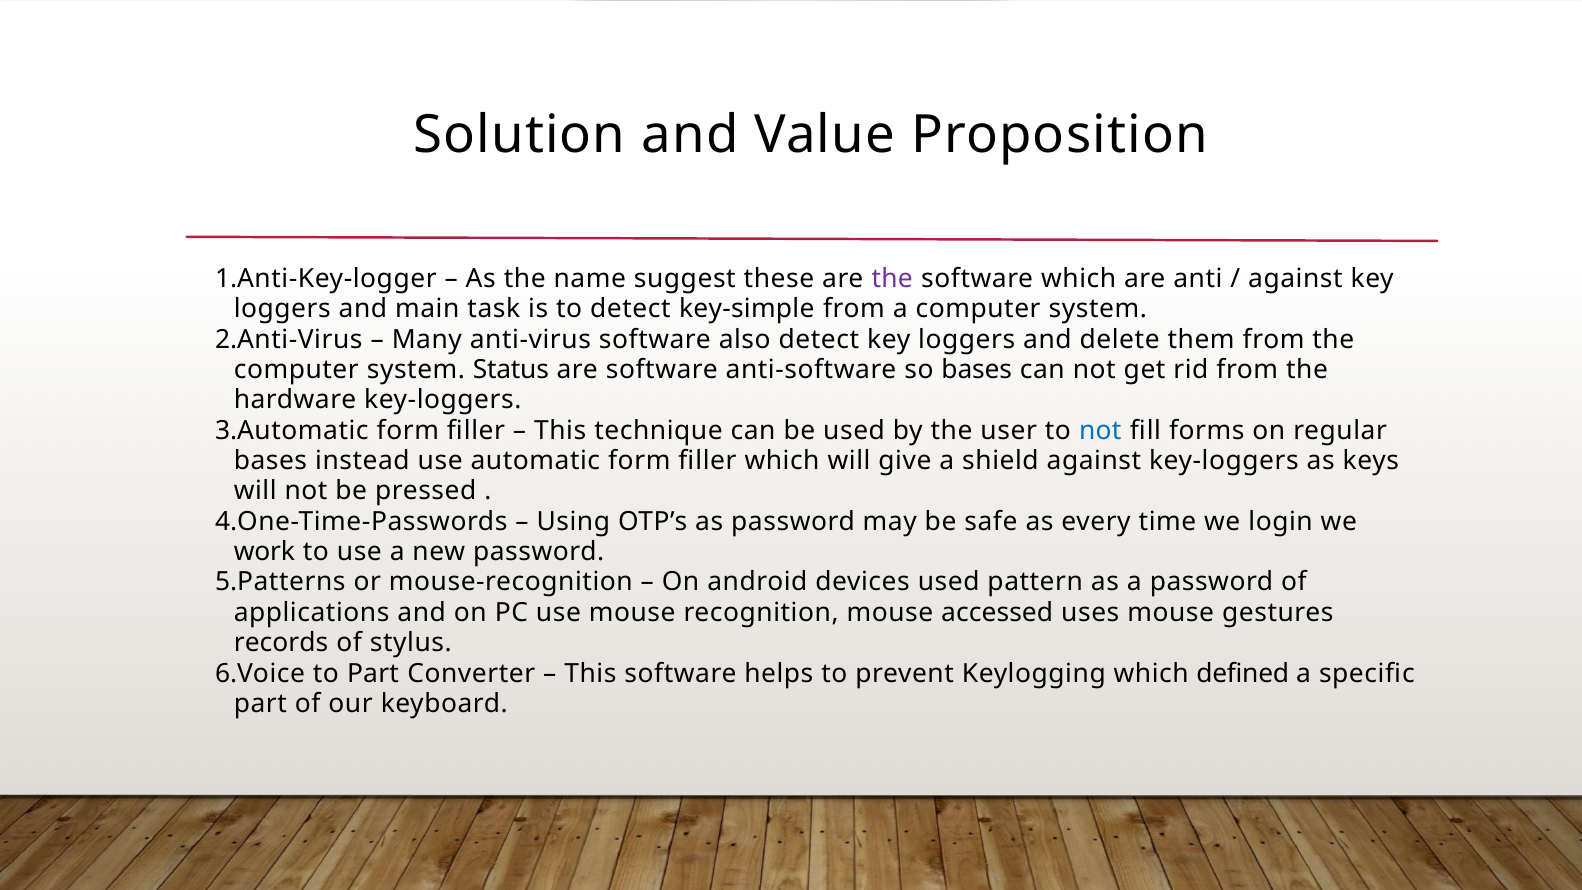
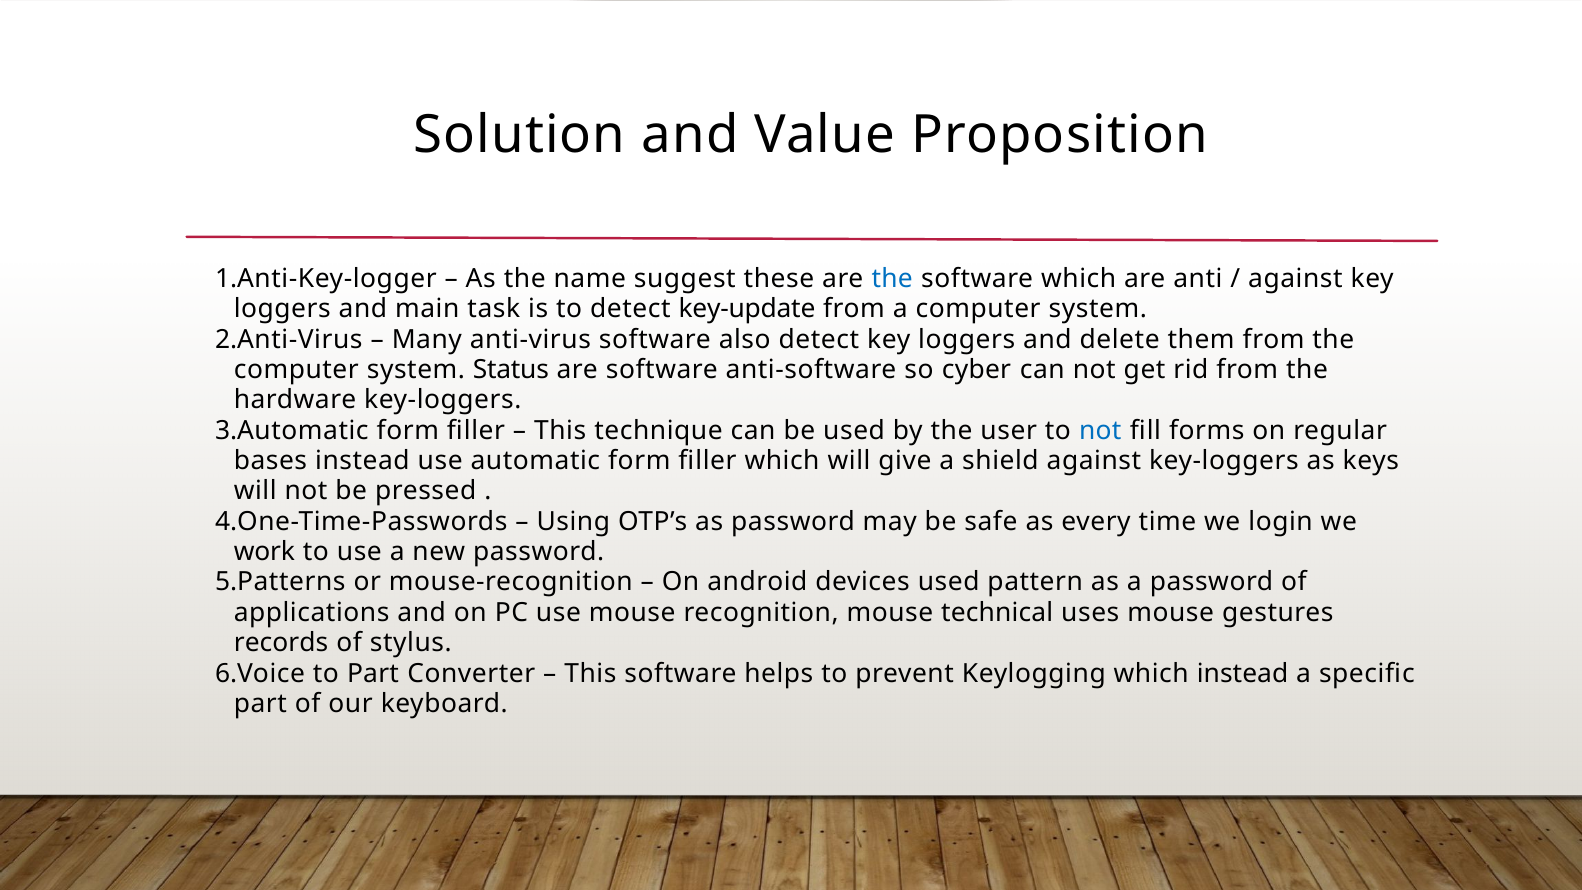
the at (892, 279) colour: purple -> blue
key-simple: key-simple -> key-update
so bases: bases -> cyber
accessed: accessed -> technical
which defined: defined -> instead
